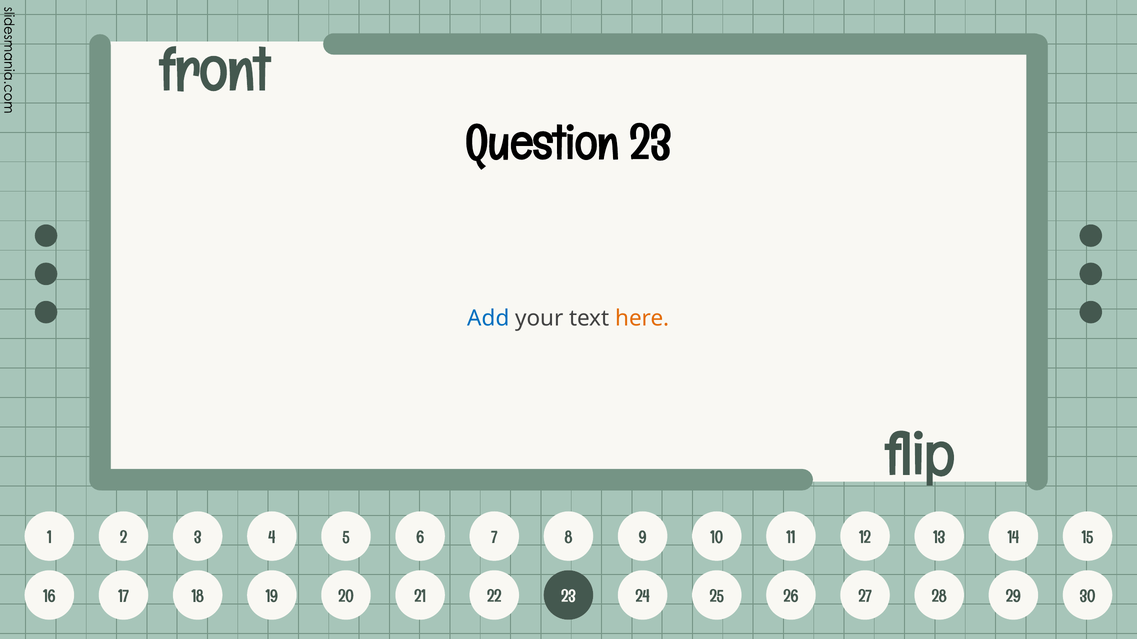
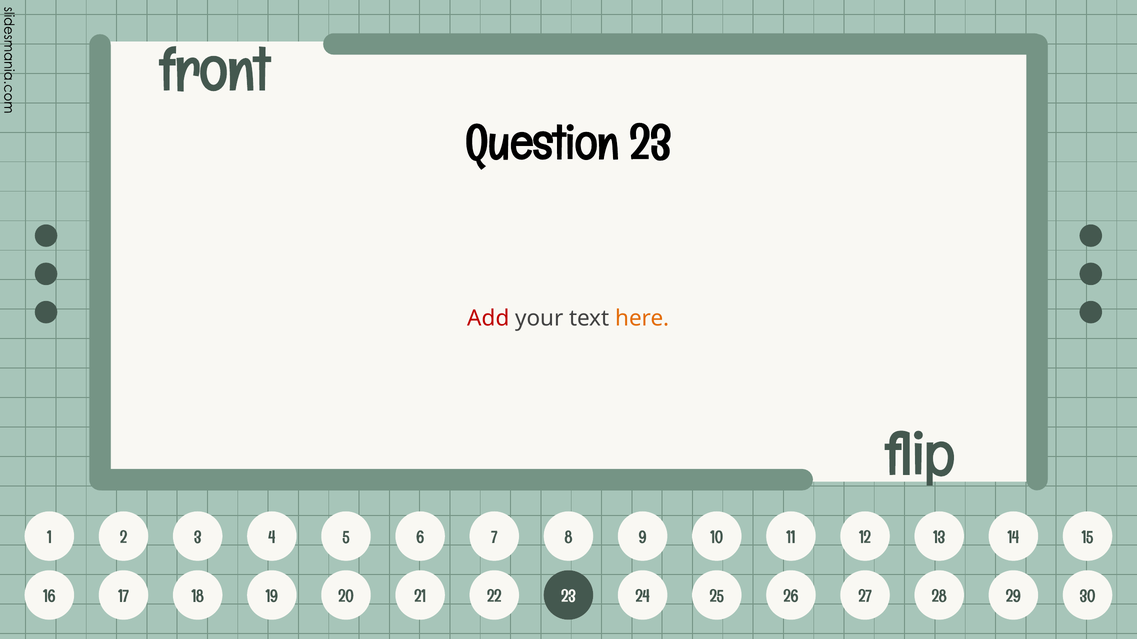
Add colour: blue -> red
